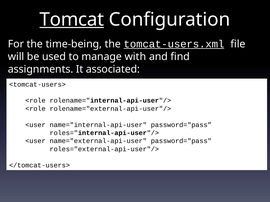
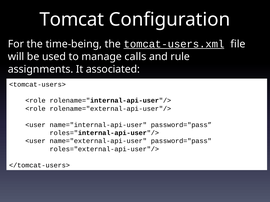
Tomcat underline: present -> none
with: with -> calls
find: find -> rule
